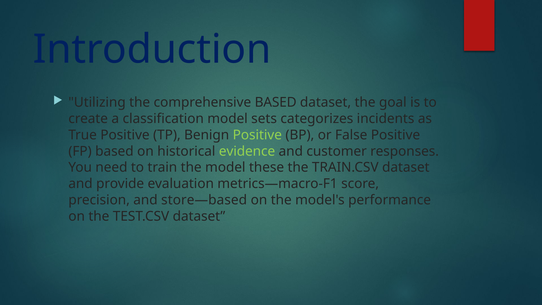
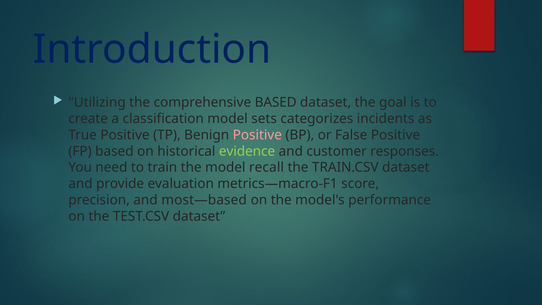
Positive at (257, 135) colour: light green -> pink
these: these -> recall
store—based: store—based -> most—based
